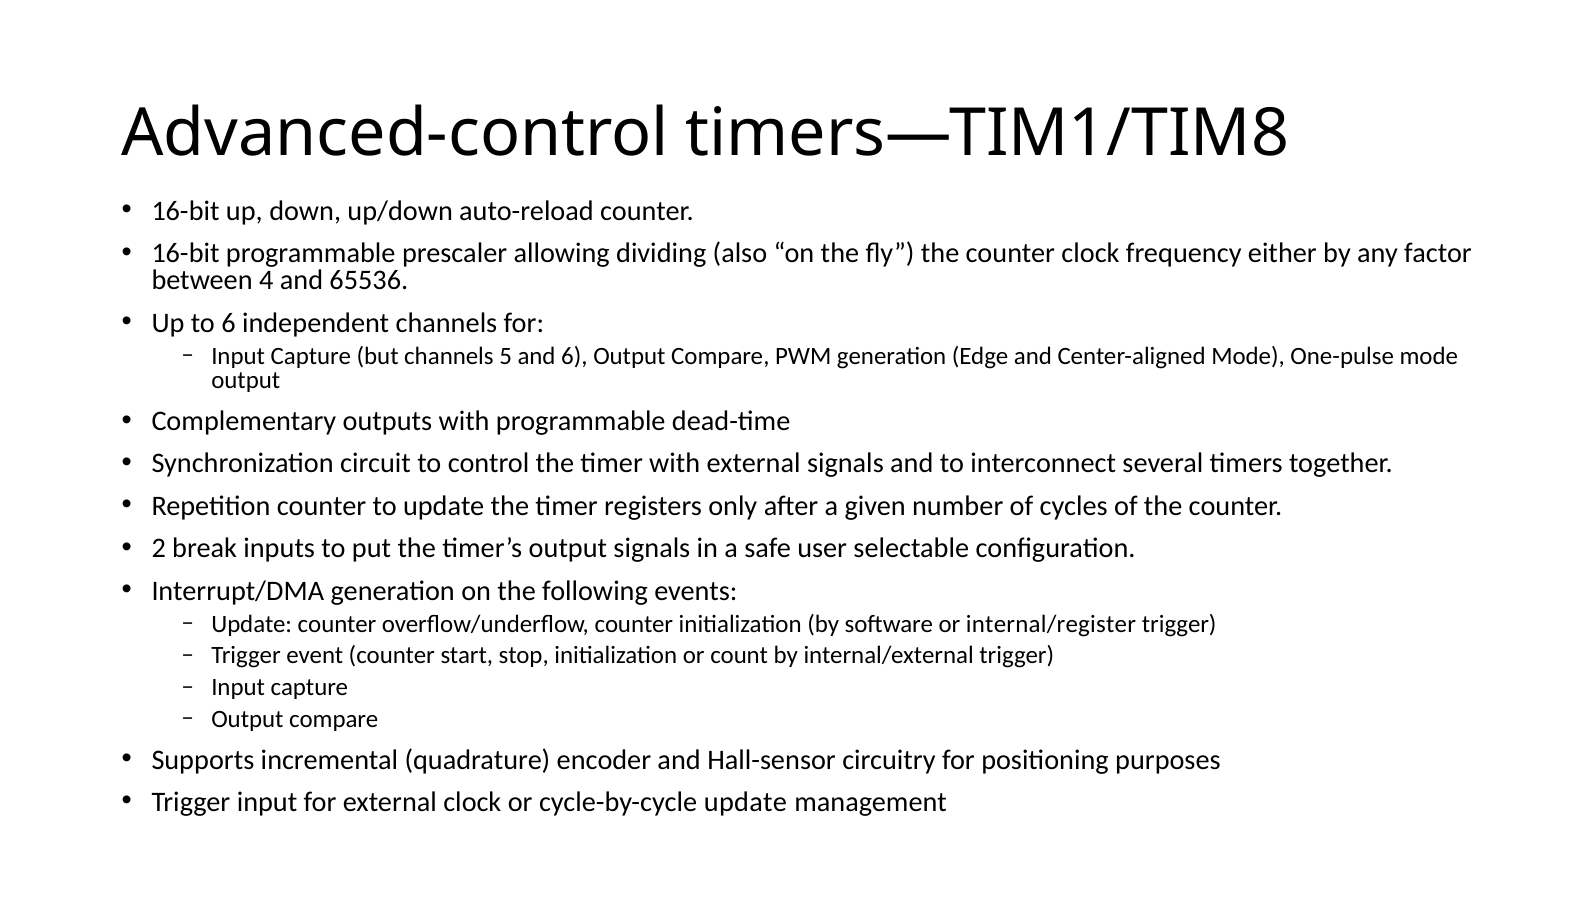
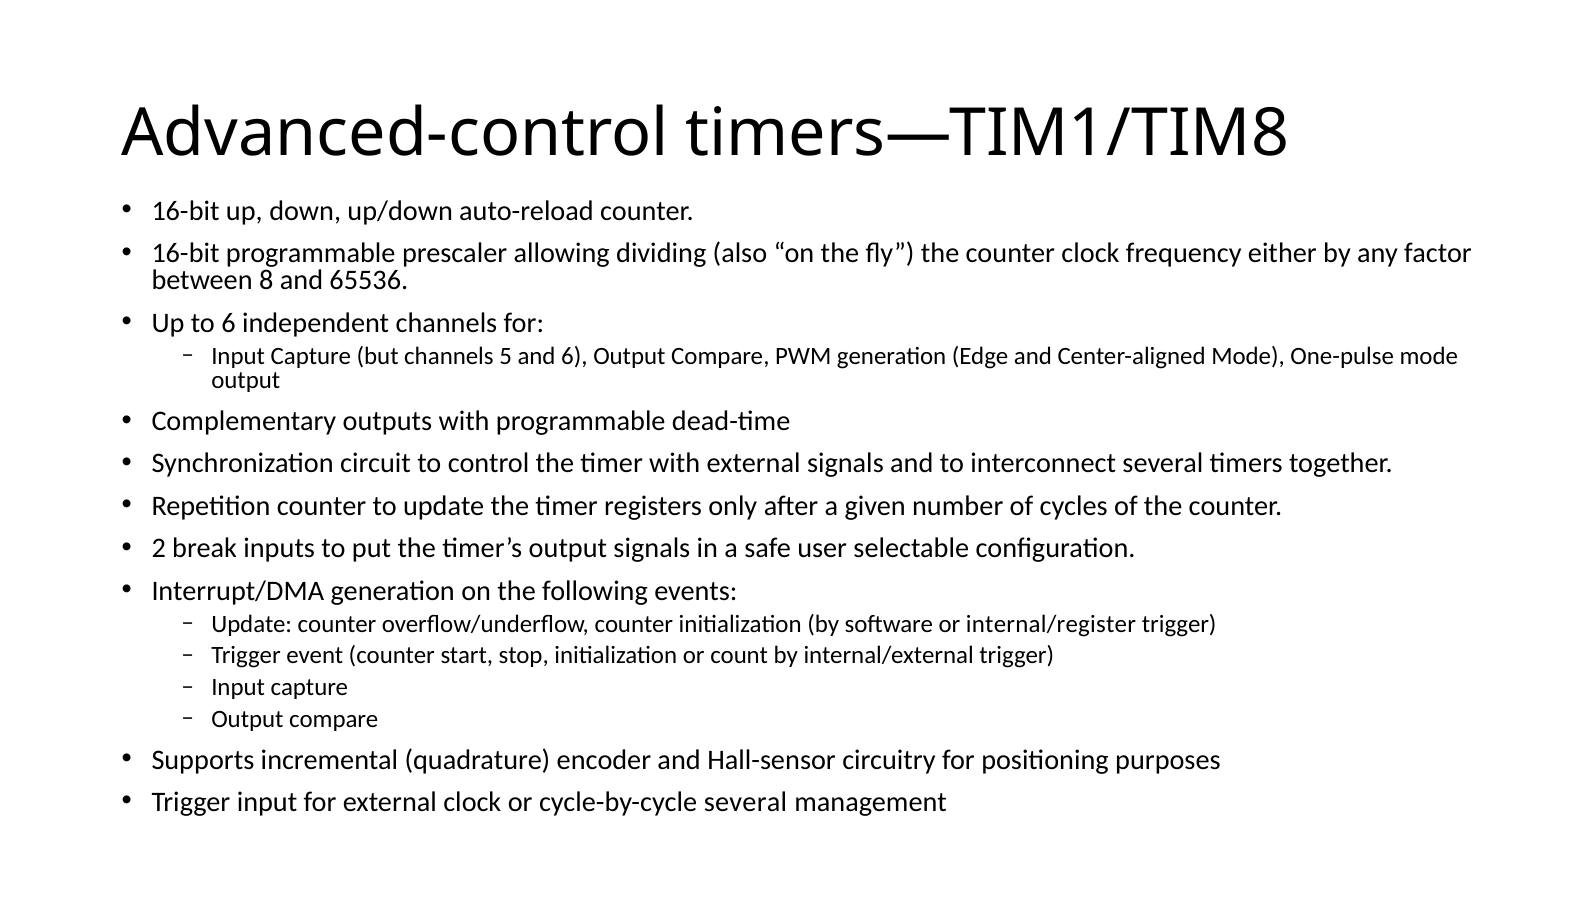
4: 4 -> 8
cycle-by-cycle update: update -> several
